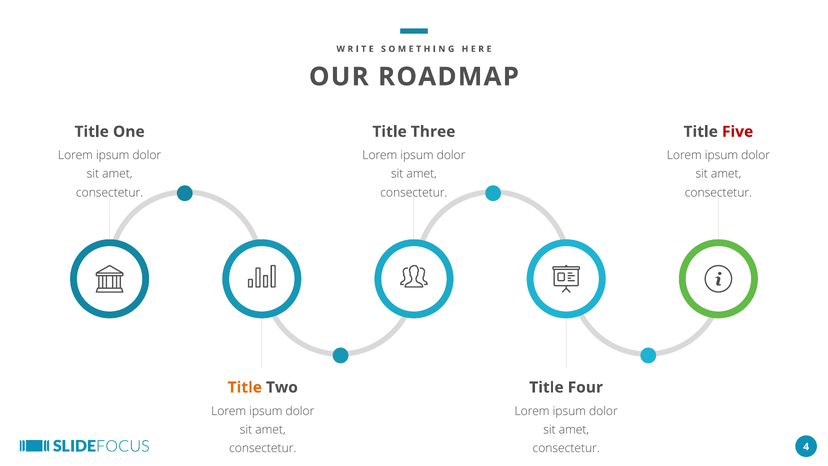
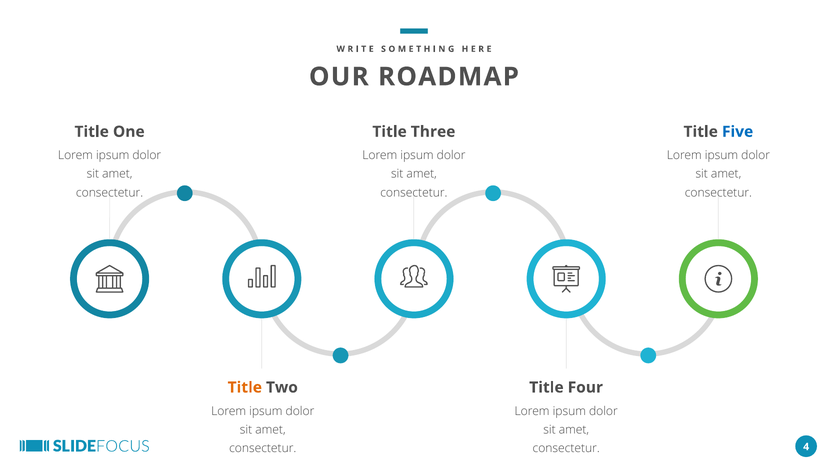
Five colour: red -> blue
